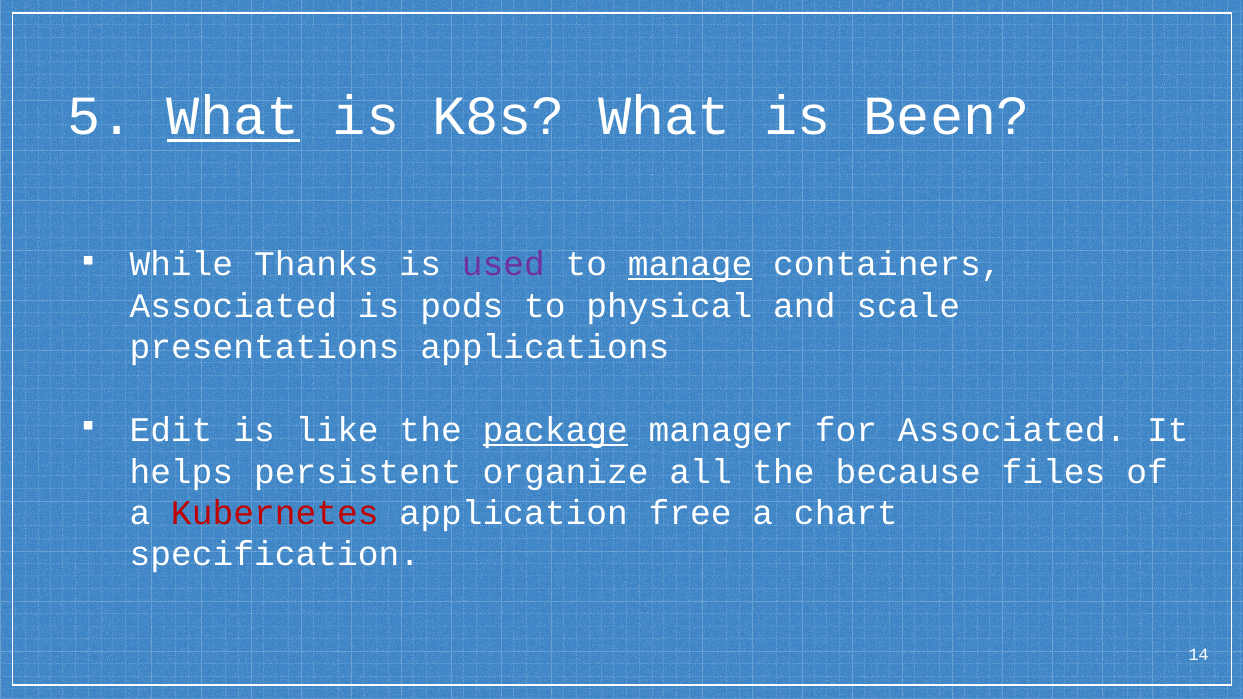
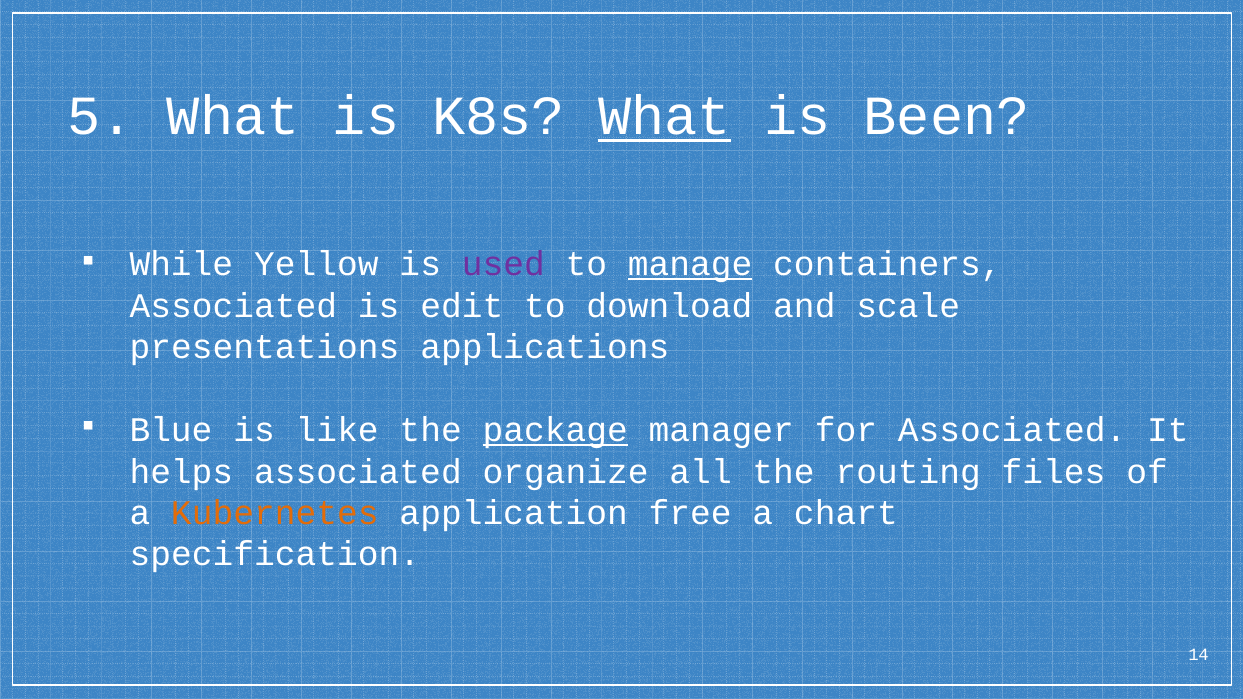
What at (233, 117) underline: present -> none
What at (665, 117) underline: none -> present
Thanks: Thanks -> Yellow
pods: pods -> edit
physical: physical -> download
Edit: Edit -> Blue
helps persistent: persistent -> associated
because: because -> routing
Kubernetes colour: red -> orange
